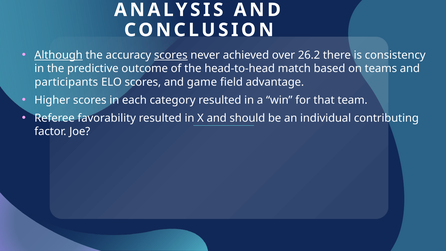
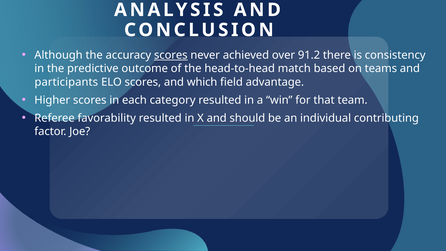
Although underline: present -> none
26.2: 26.2 -> 91.2
game: game -> which
